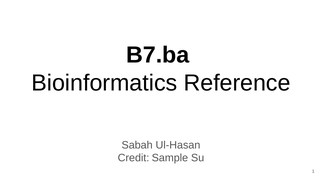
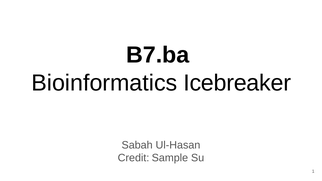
Reference: Reference -> Icebreaker
